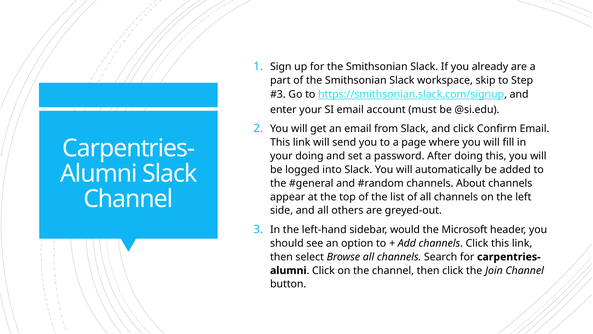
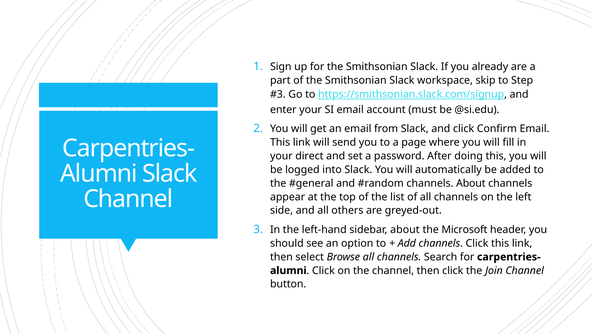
your doing: doing -> direct
sidebar would: would -> about
